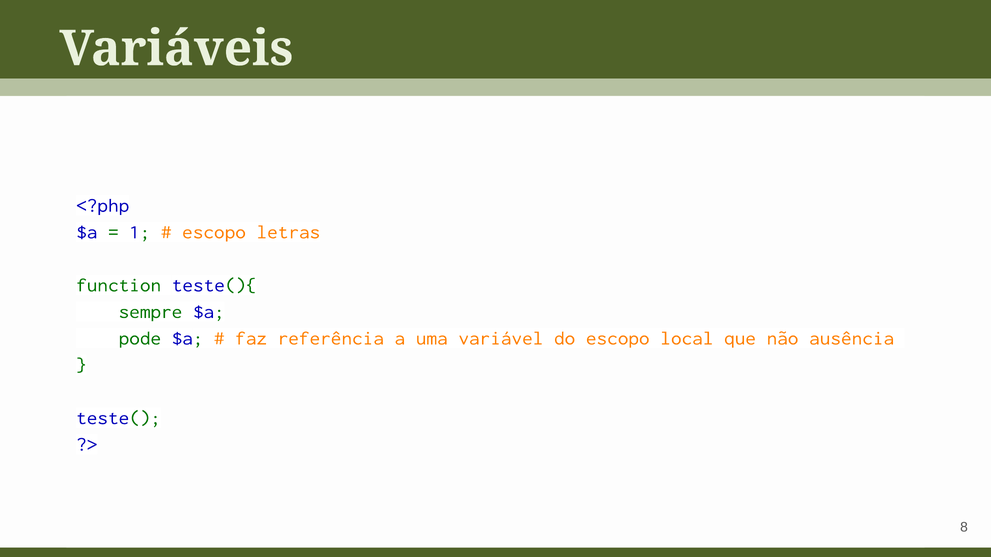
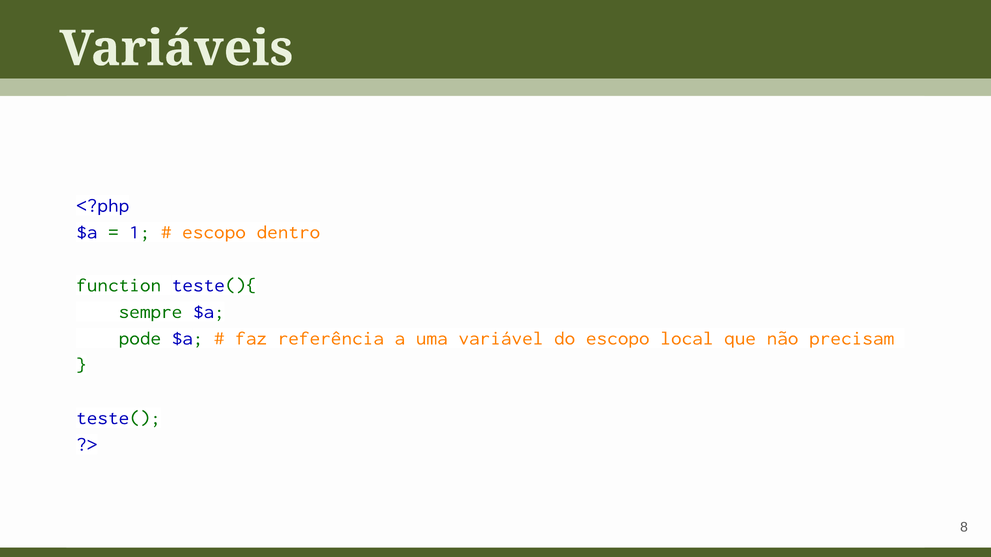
letras: letras -> dentro
ausência: ausência -> precisam
